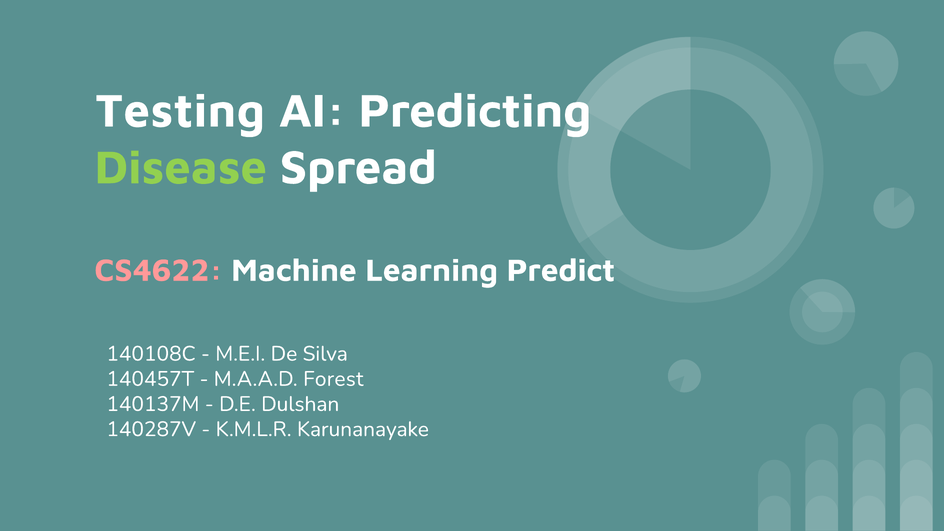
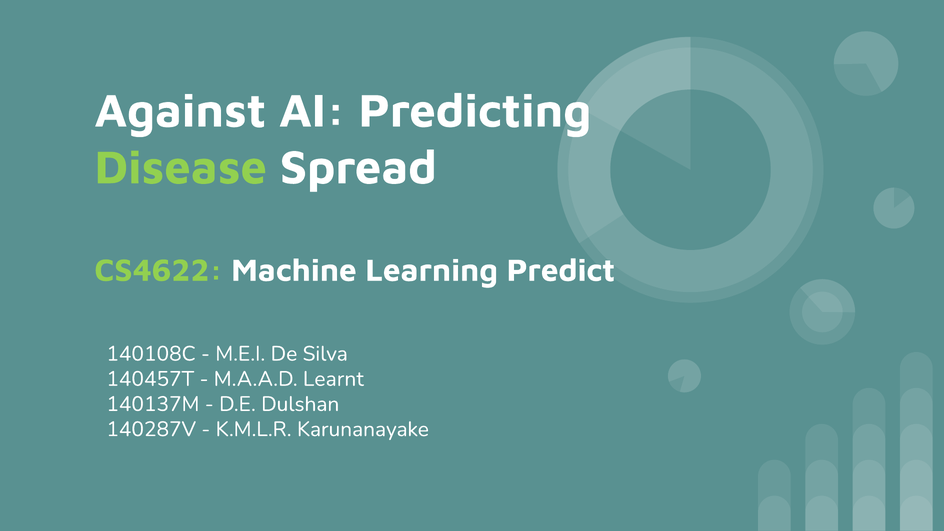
Testing: Testing -> Against
CS4622 colour: pink -> light green
Forest: Forest -> Learnt
